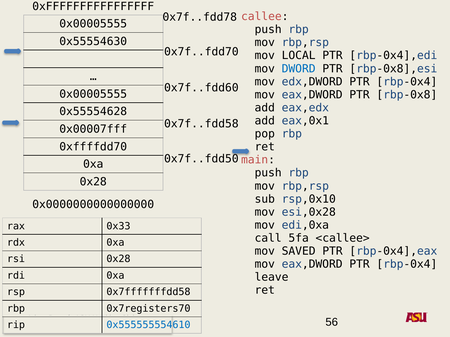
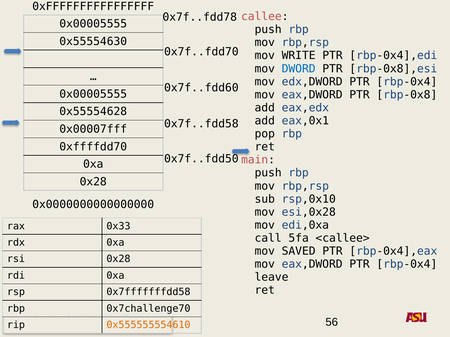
LOCAL: LOCAL -> WRITE
0x7registers70: 0x7registers70 -> 0x7challenge70
0x555555554610 colour: blue -> orange
